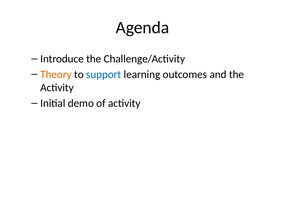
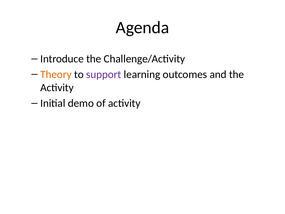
support colour: blue -> purple
